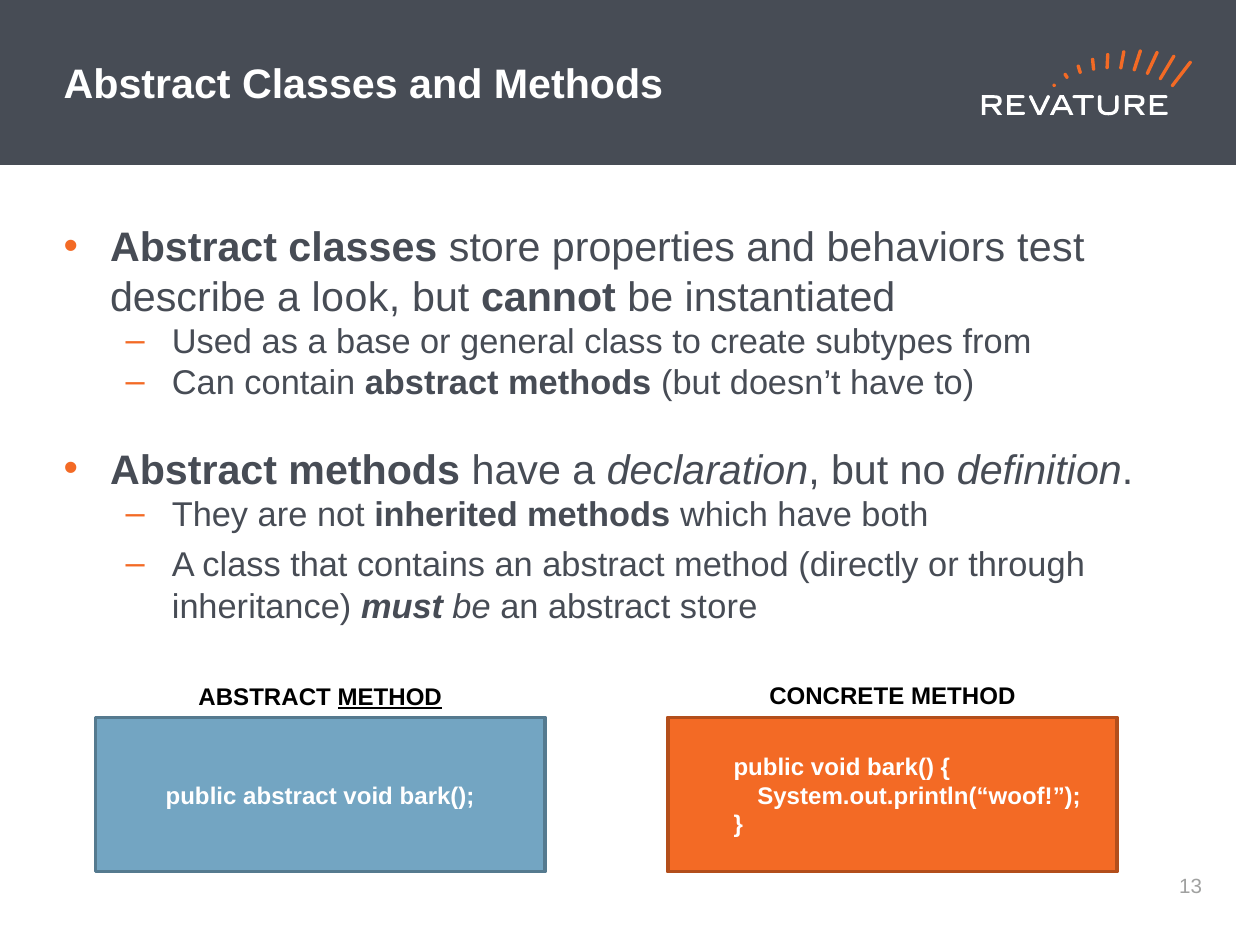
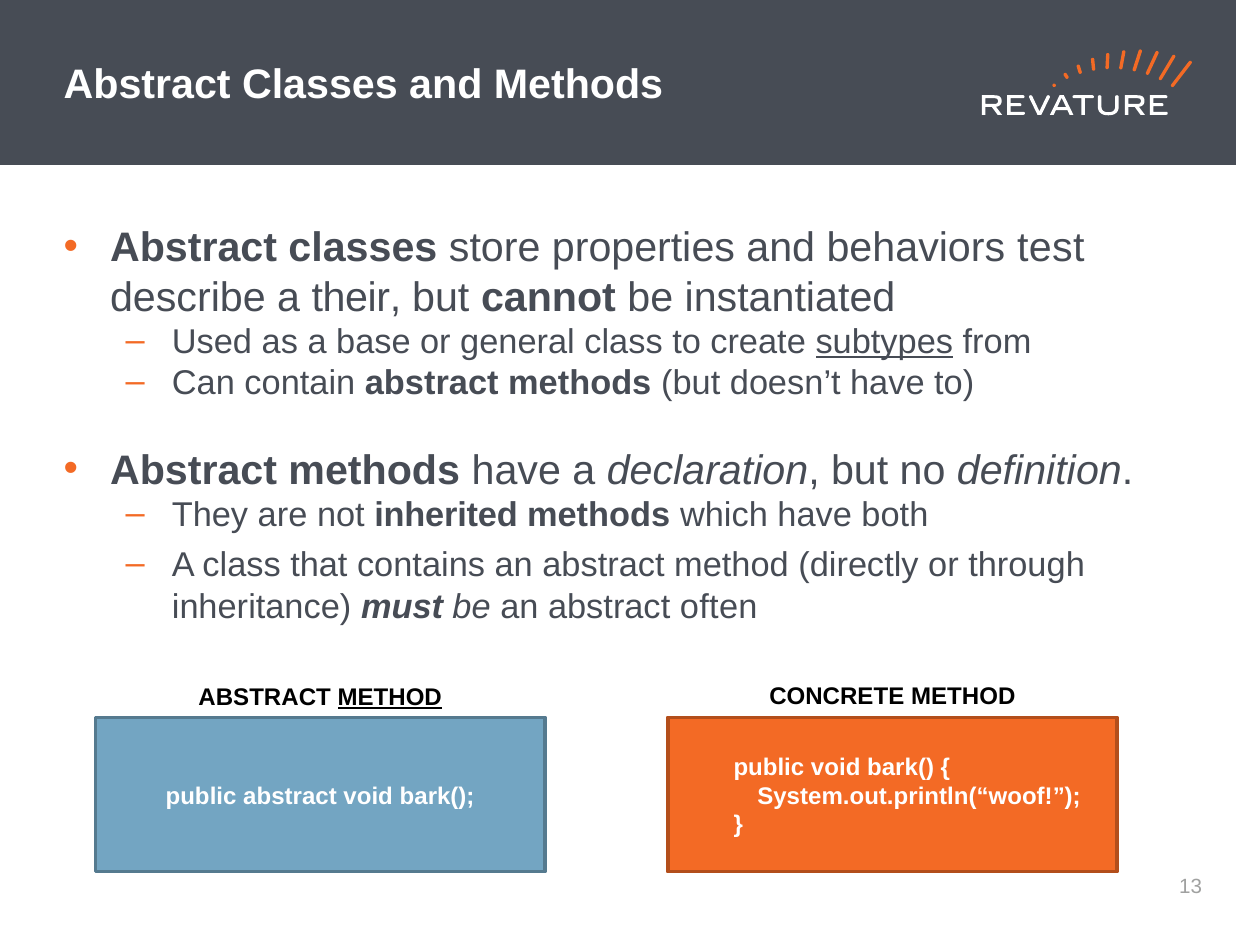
look: look -> their
subtypes underline: none -> present
abstract store: store -> often
